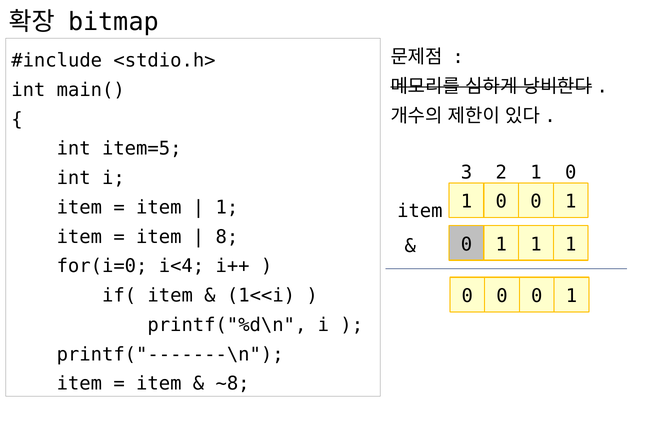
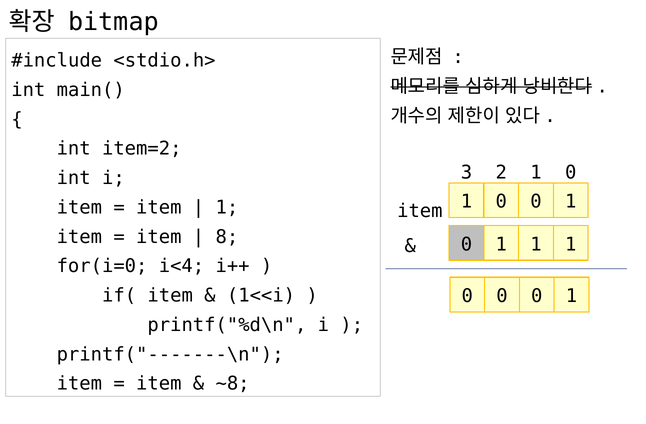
item=5: item=5 -> item=2
